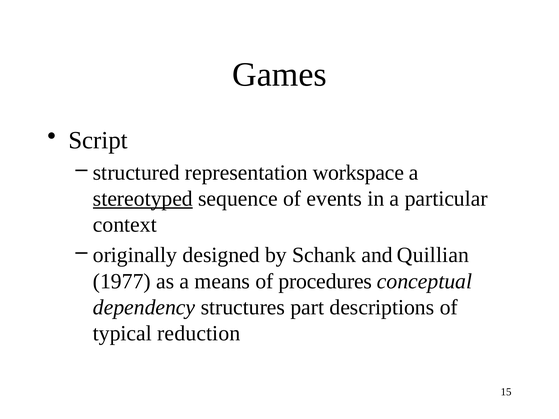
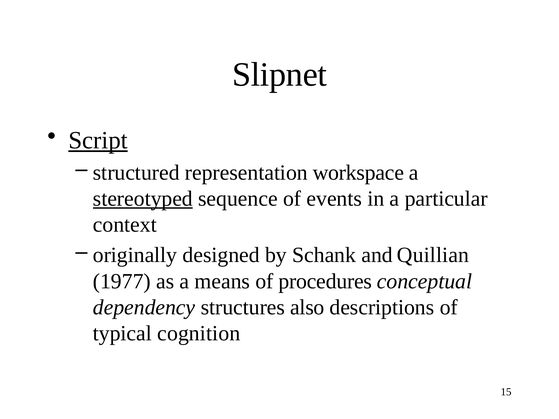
Games: Games -> Slipnet
Script underline: none -> present
part: part -> also
reduction: reduction -> cognition
